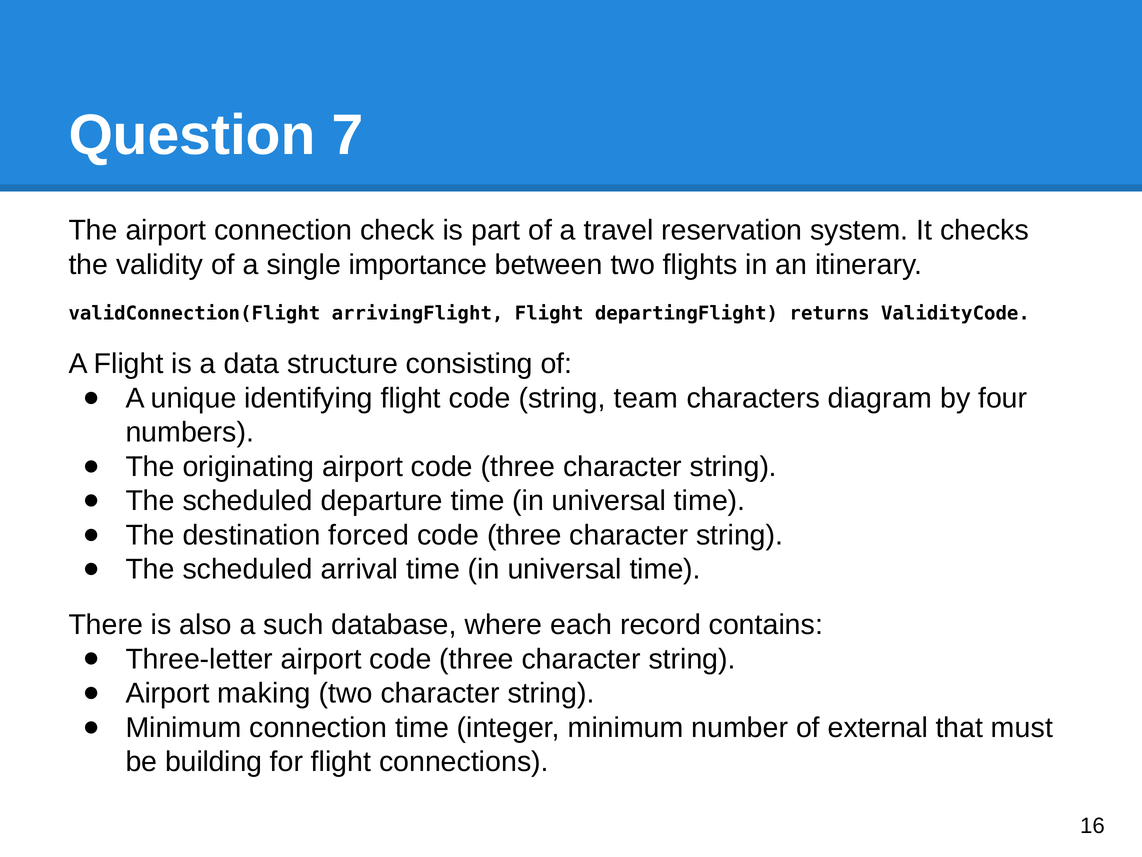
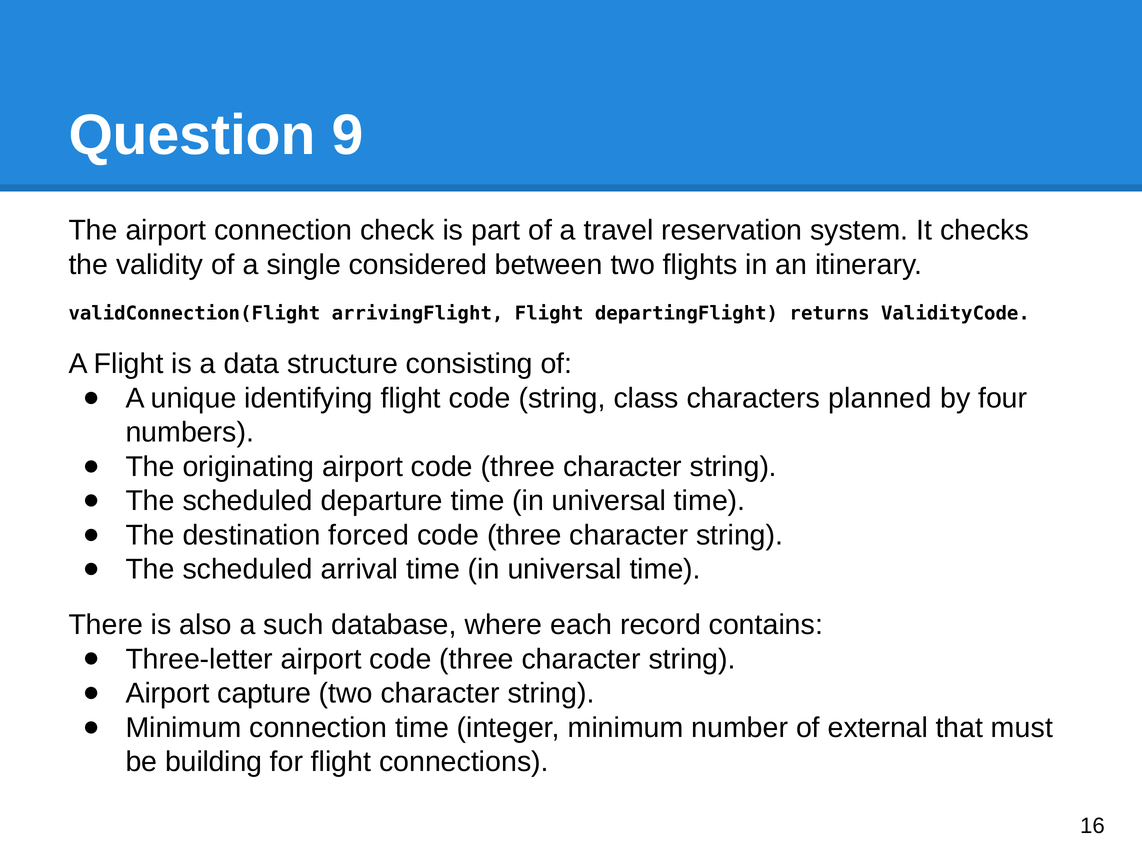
7: 7 -> 9
importance: importance -> considered
team: team -> class
diagram: diagram -> planned
making: making -> capture
